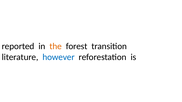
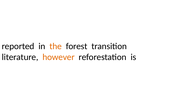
however colour: blue -> orange
